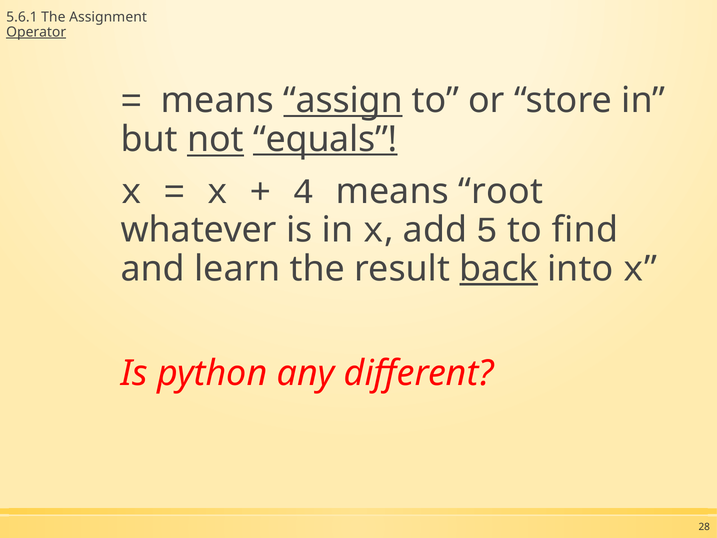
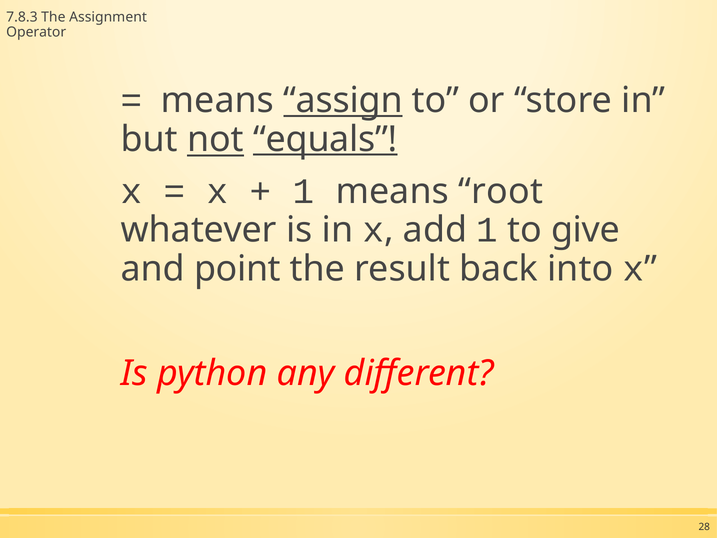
5.6.1: 5.6.1 -> 7.8.3
Operator underline: present -> none
4 at (304, 191): 4 -> 1
add 5: 5 -> 1
find: find -> give
learn: learn -> point
back underline: present -> none
